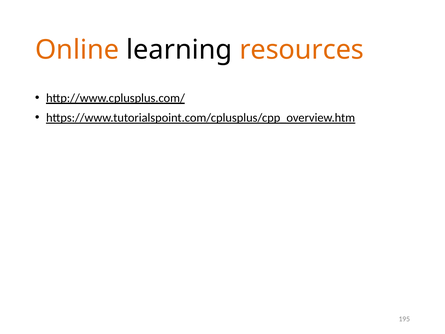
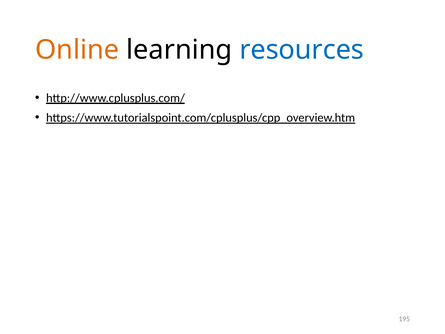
resources colour: orange -> blue
